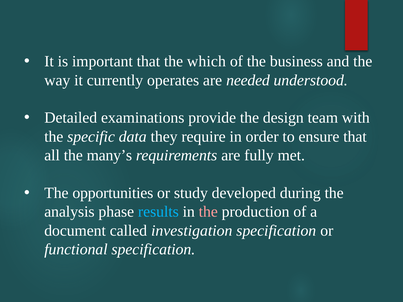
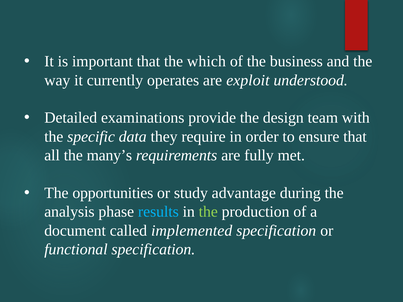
needed: needed -> exploit
developed: developed -> advantage
the at (208, 212) colour: pink -> light green
investigation: investigation -> implemented
